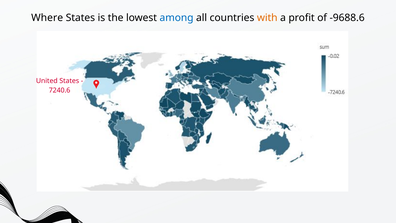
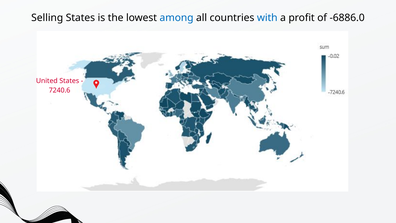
Where: Where -> Selling
with colour: orange -> blue
-9688.6: -9688.6 -> -6886.0
